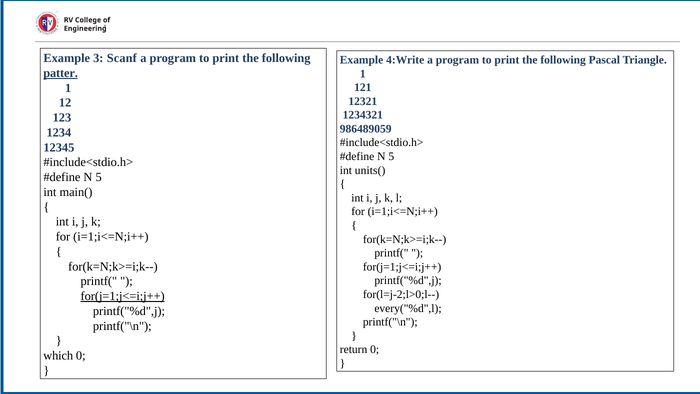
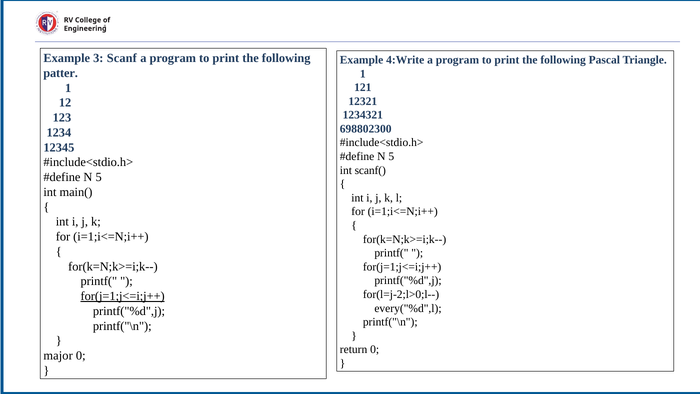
patter underline: present -> none
986489059: 986489059 -> 698802300
units(: units( -> scanf(
which: which -> major
